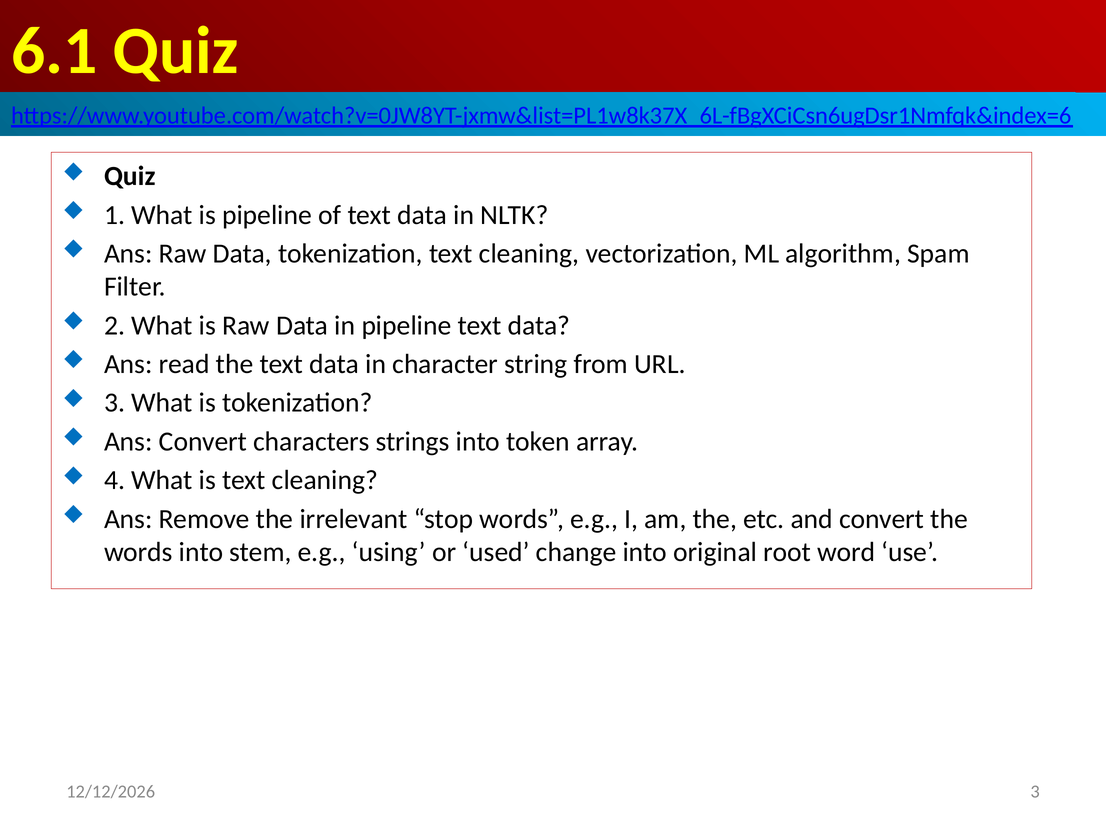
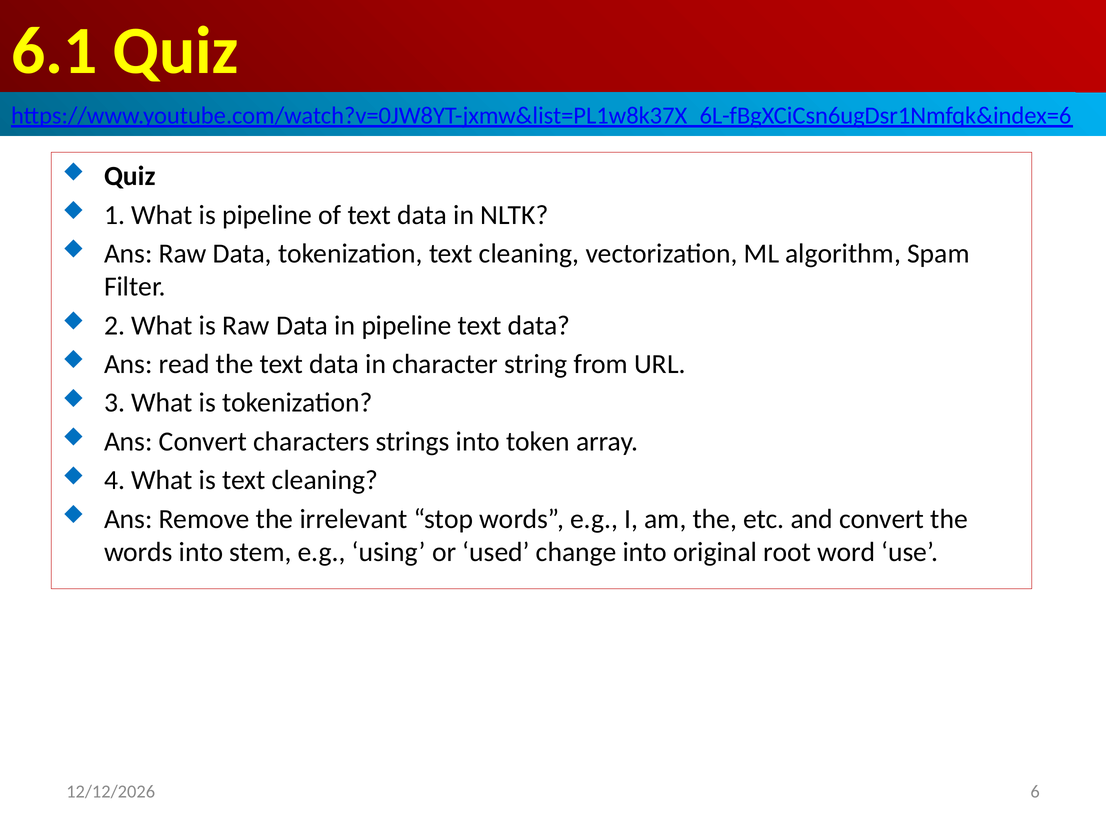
3 at (1035, 792): 3 -> 6
